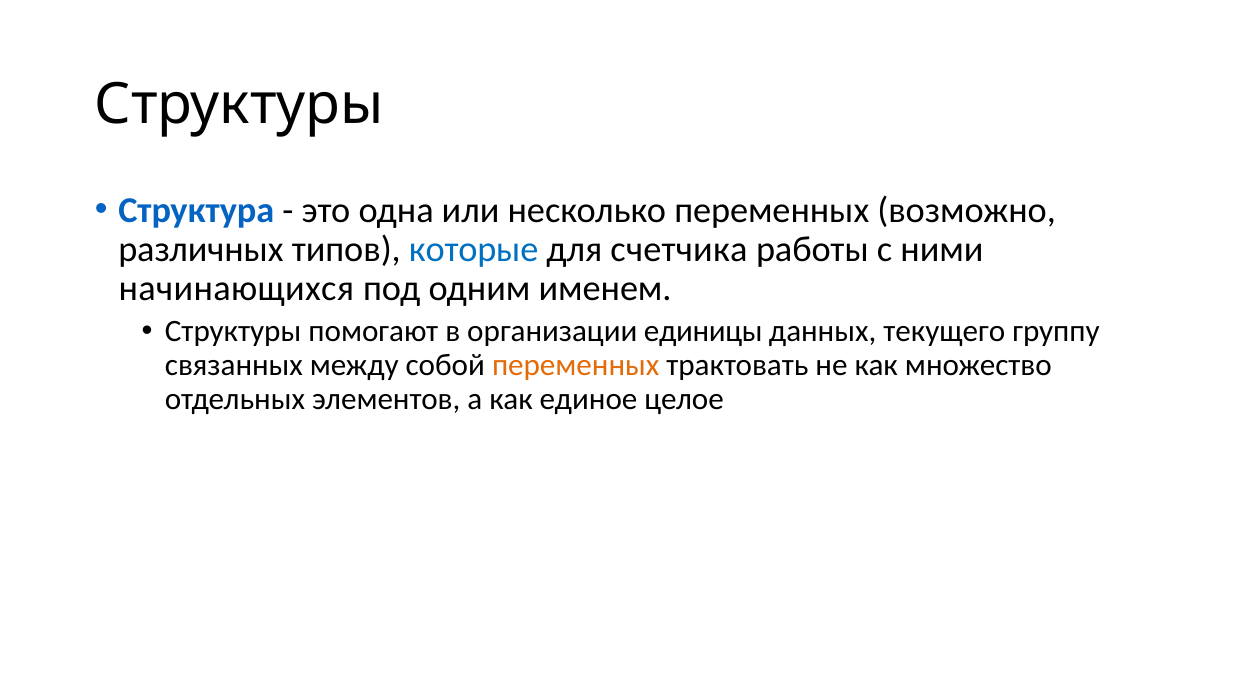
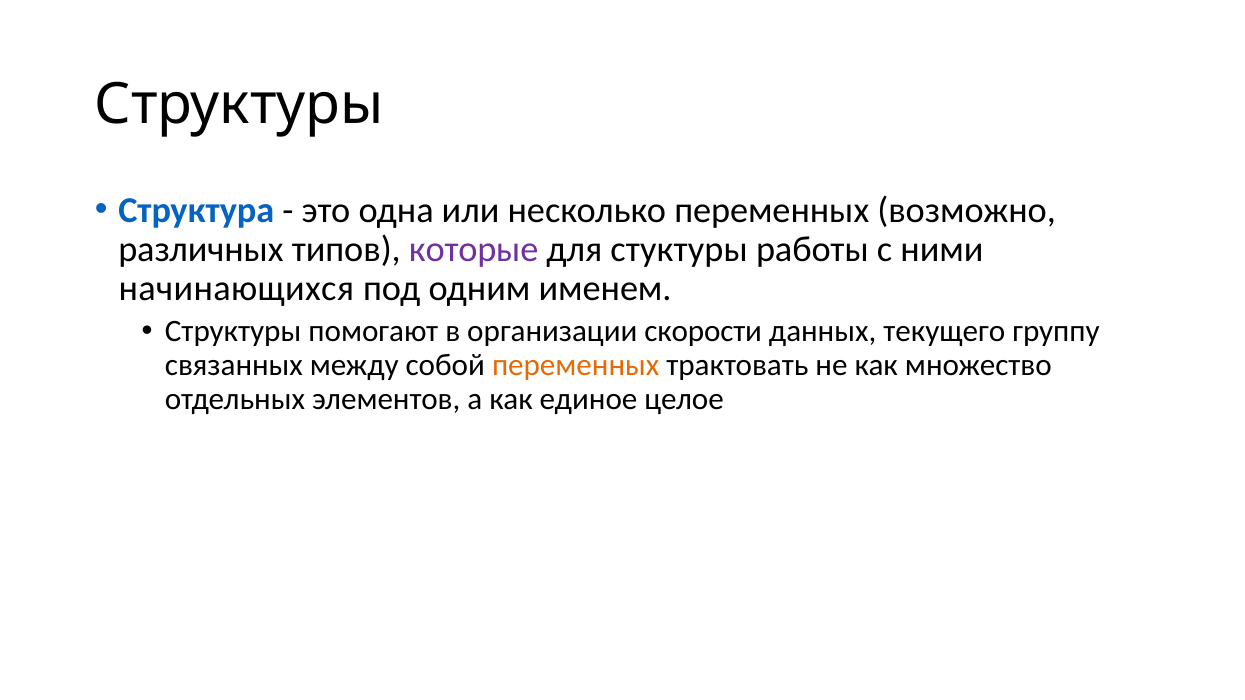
которые colour: blue -> purple
счетчика: счетчика -> стуктуры
единицы: единицы -> скорости
